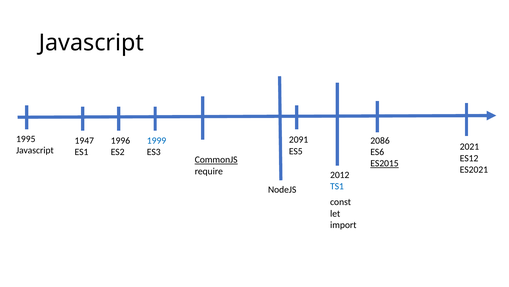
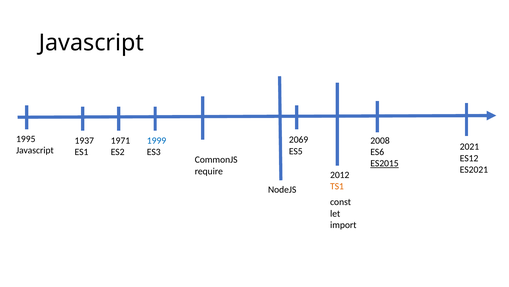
2091: 2091 -> 2069
1947: 1947 -> 1937
1996: 1996 -> 1971
2086: 2086 -> 2008
CommonJS underline: present -> none
TS1 colour: blue -> orange
